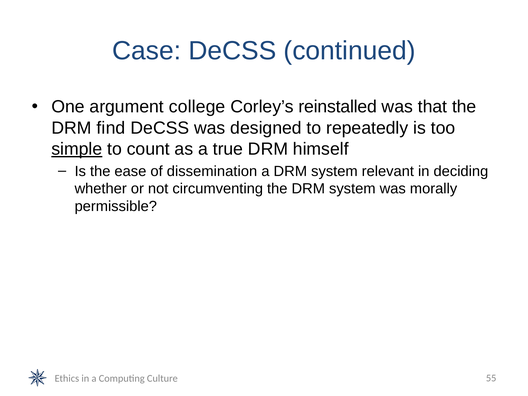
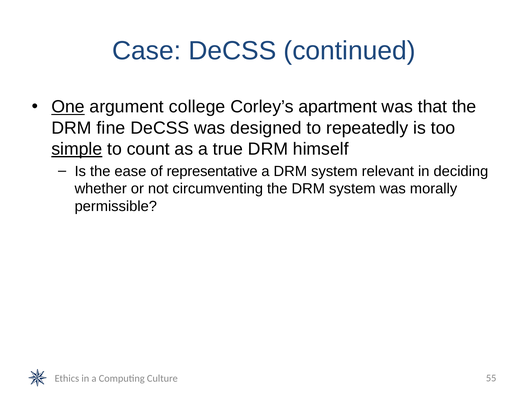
One underline: none -> present
reinstalled: reinstalled -> apartment
find: find -> fine
dissemination: dissemination -> representative
